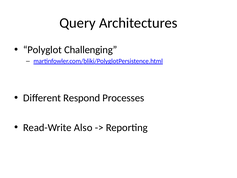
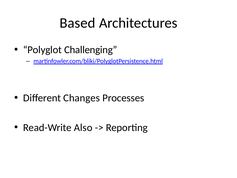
Query: Query -> Based
Respond: Respond -> Changes
